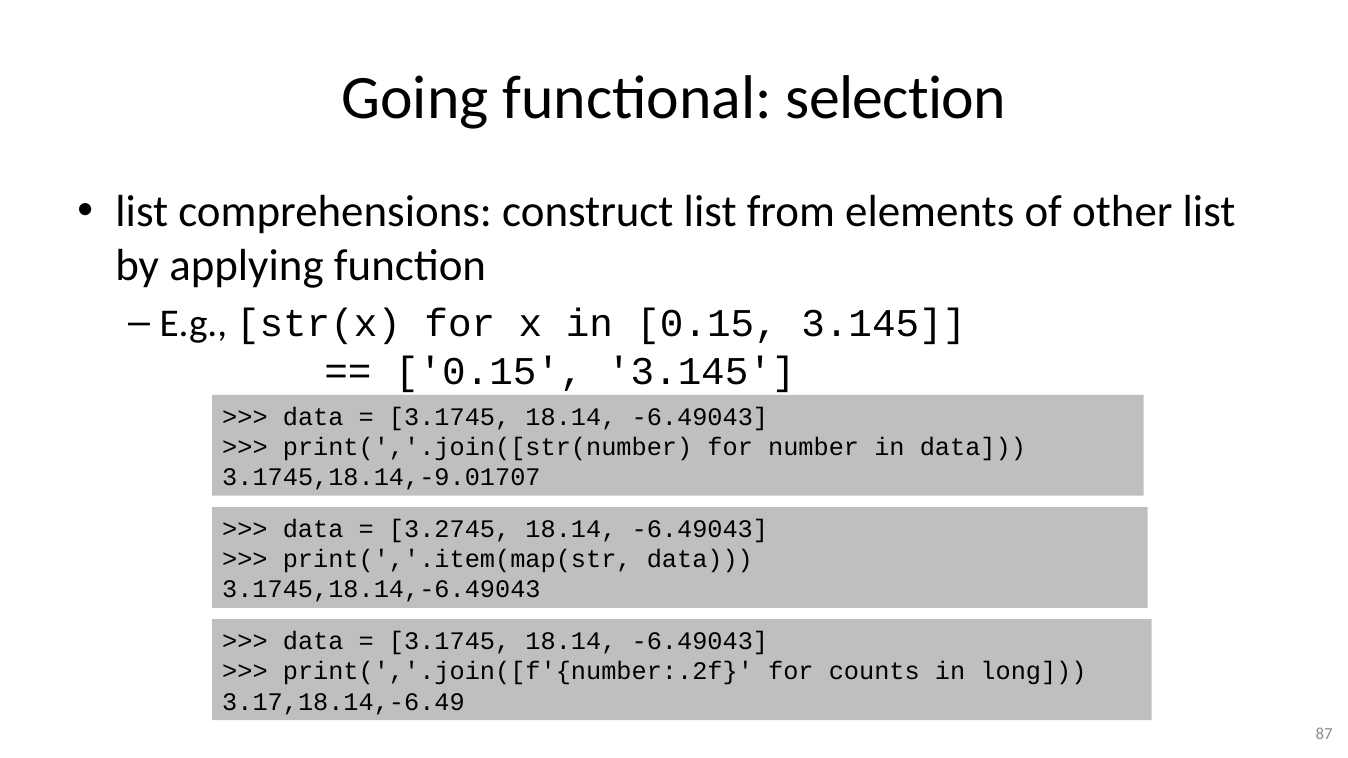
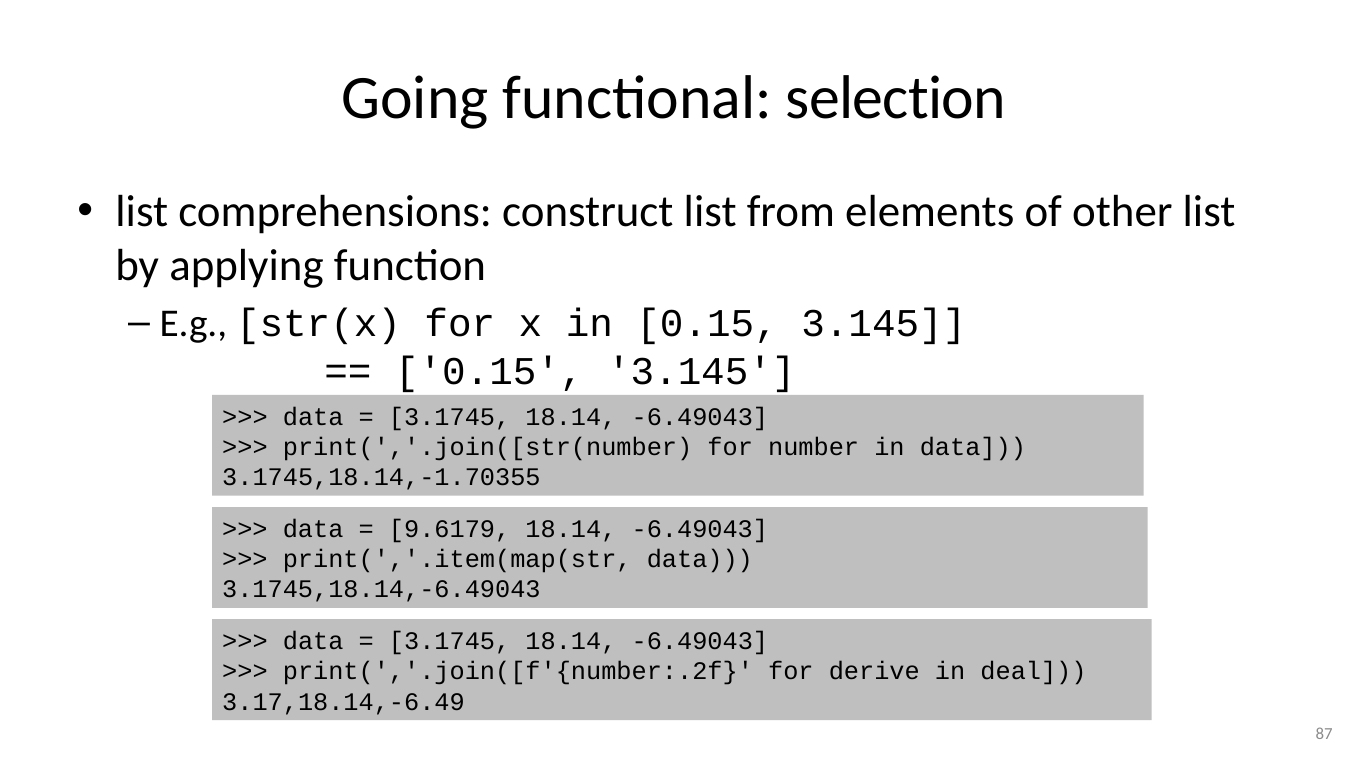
3.1745,18.14,-9.01707: 3.1745,18.14,-9.01707 -> 3.1745,18.14,-1.70355
3.2745: 3.2745 -> 9.6179
counts: counts -> derive
long: long -> deal
